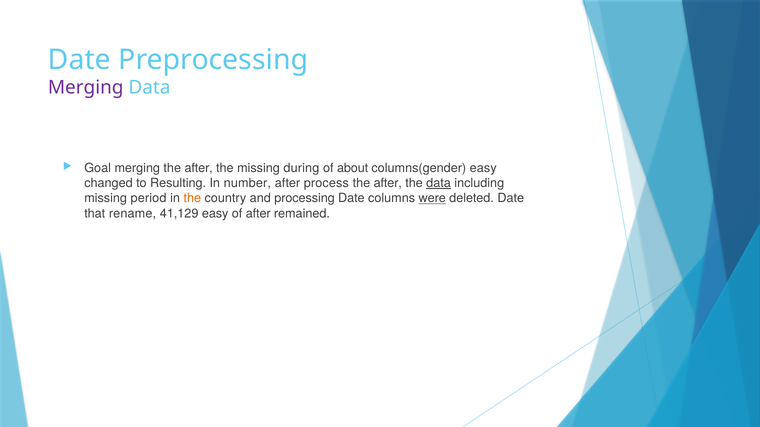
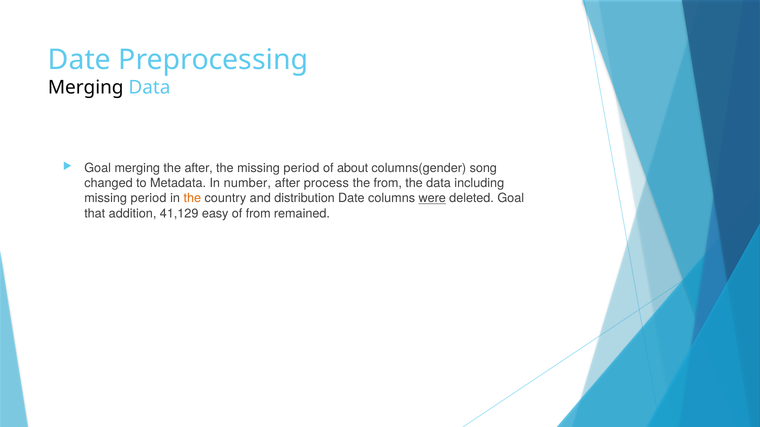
Merging at (86, 88) colour: purple -> black
the missing during: during -> period
columns(gender easy: easy -> song
Resulting: Resulting -> Metadata
after at (388, 183): after -> from
data at (439, 183) underline: present -> none
processing: processing -> distribution
deleted Date: Date -> Goal
rename: rename -> addition
of after: after -> from
